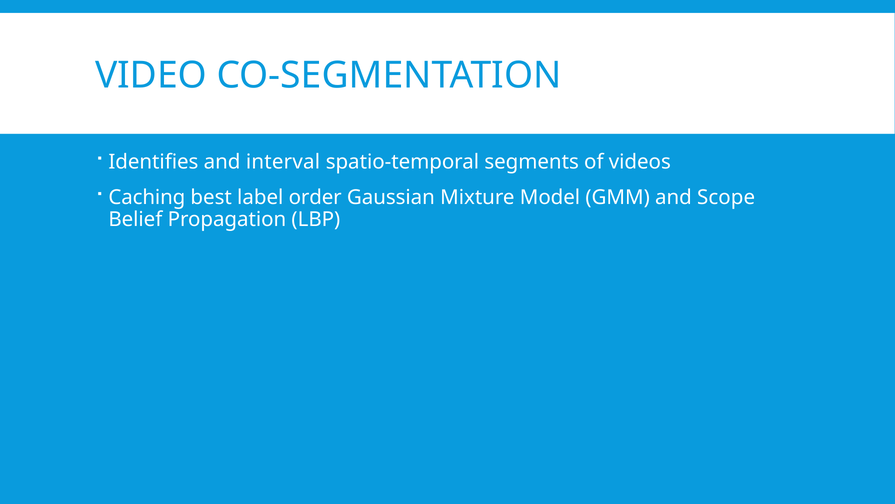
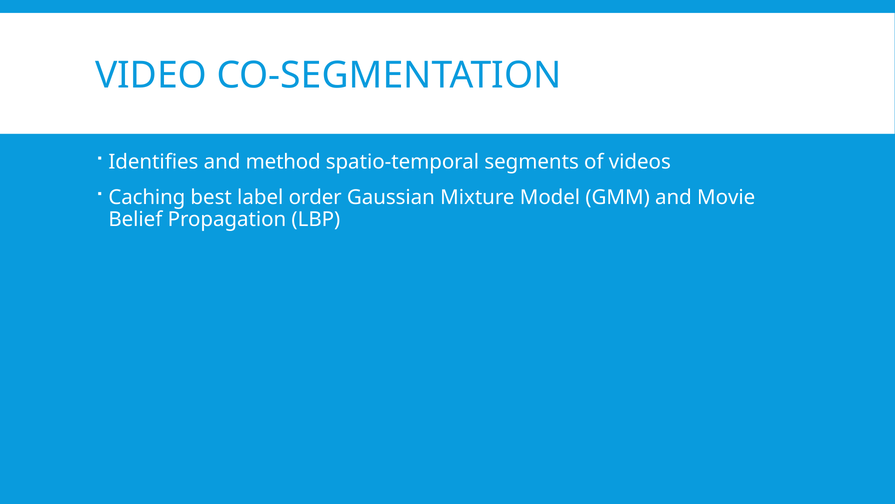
interval: interval -> method
Scope: Scope -> Movie
